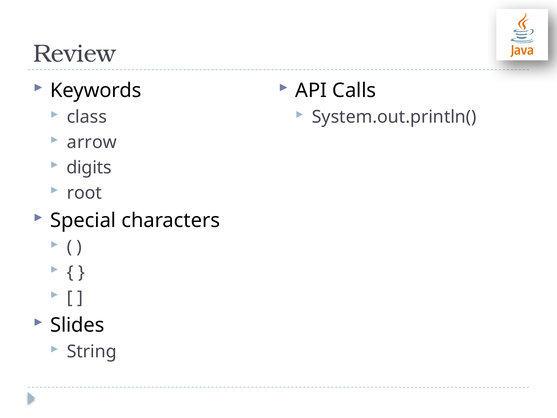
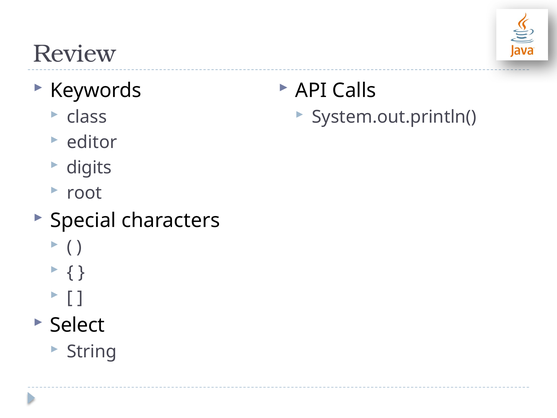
arrow: arrow -> editor
Slides: Slides -> Select
